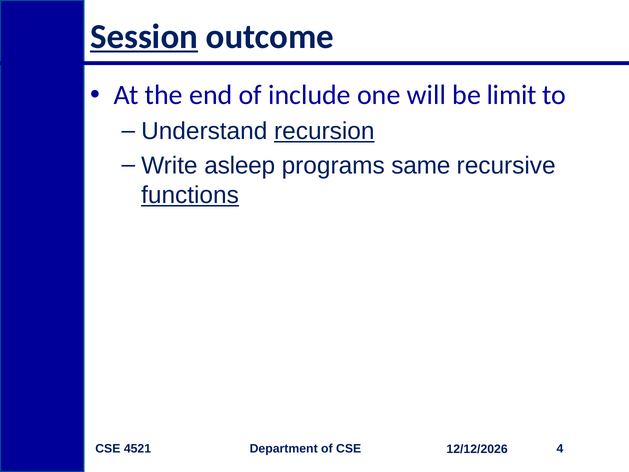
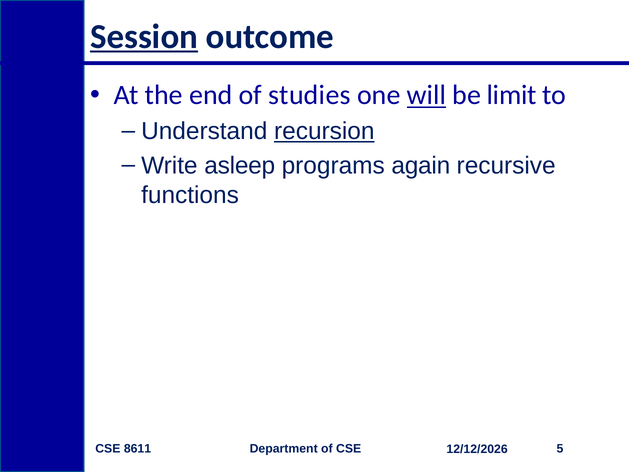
include: include -> studies
will underline: none -> present
same: same -> again
functions underline: present -> none
4521: 4521 -> 8611
4: 4 -> 5
